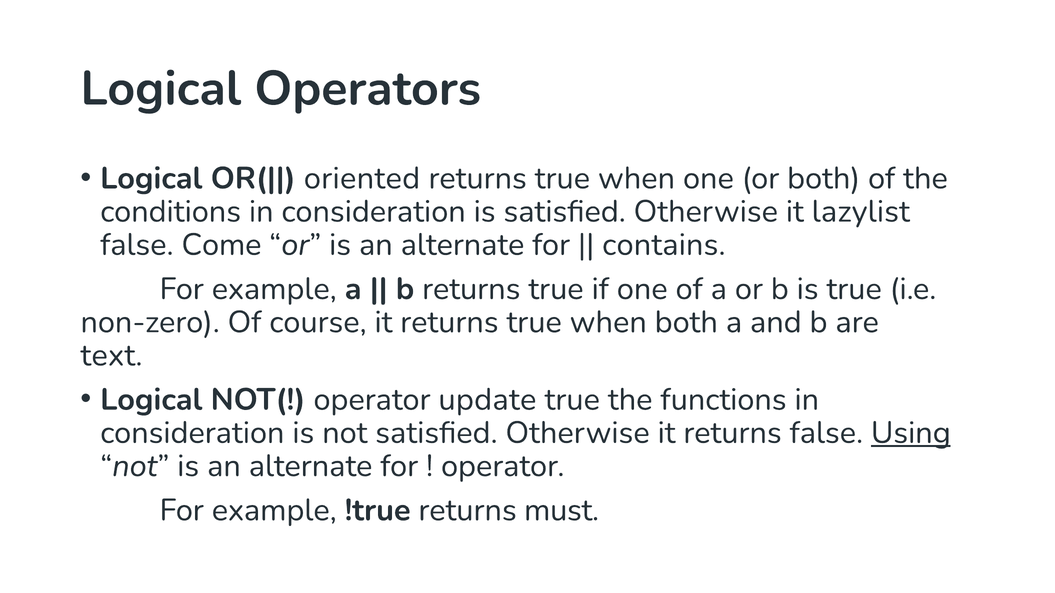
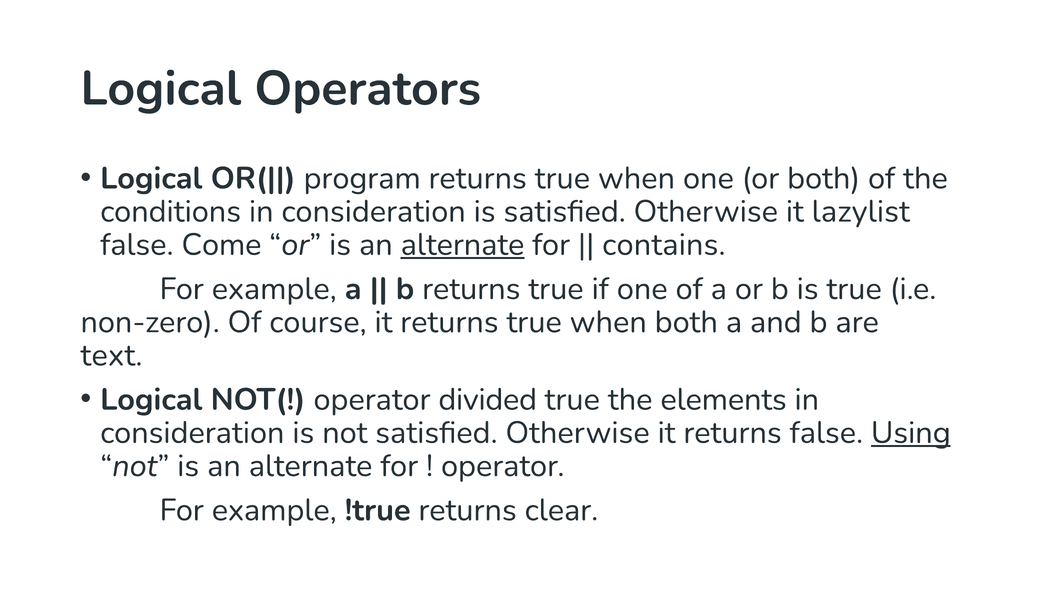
oriented: oriented -> program
alternate at (463, 245) underline: none -> present
update: update -> divided
functions: functions -> elements
must: must -> clear
